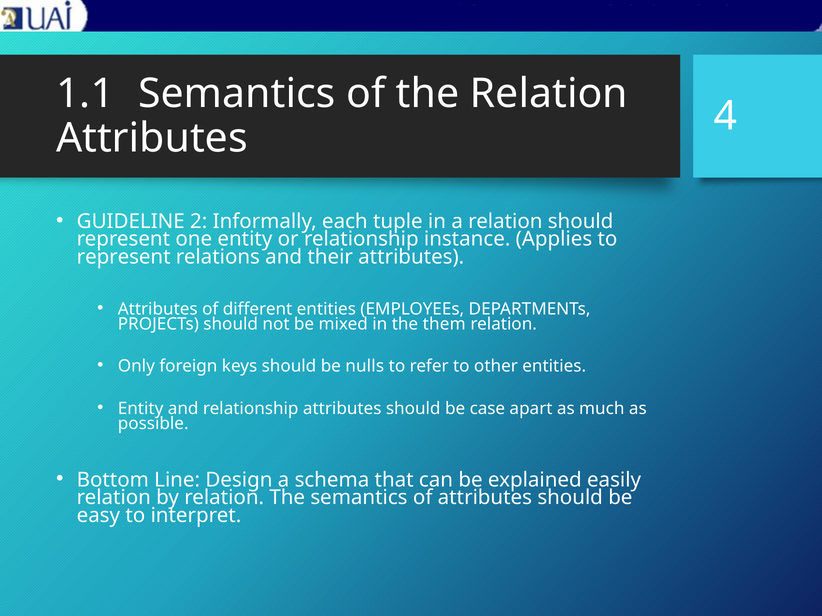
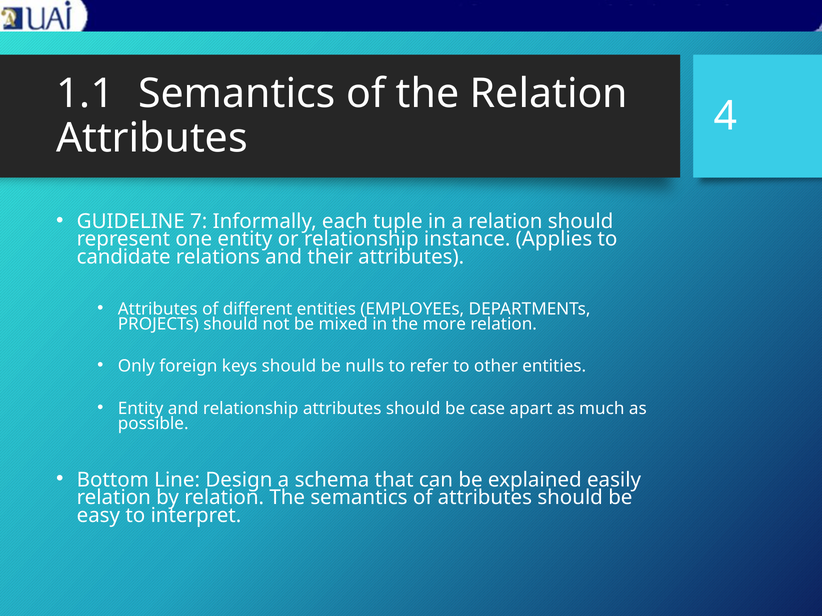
2: 2 -> 7
represent at (124, 257): represent -> candidate
them: them -> more
